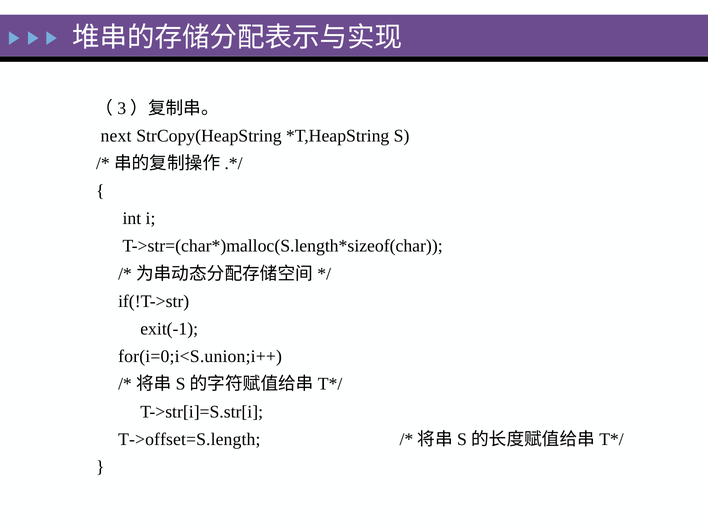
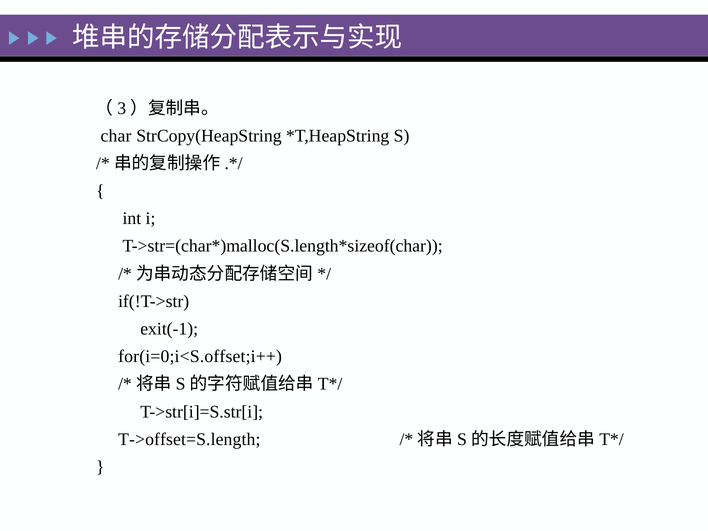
next: next -> char
for(i=0;i<S.union;i++: for(i=0;i<S.union;i++ -> for(i=0;i<S.offset;i++
